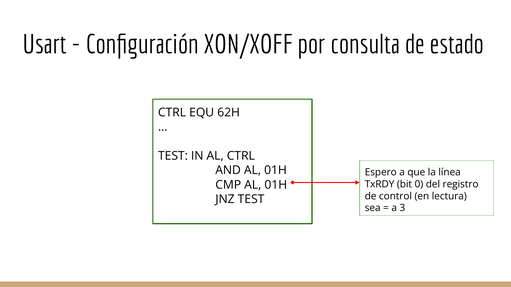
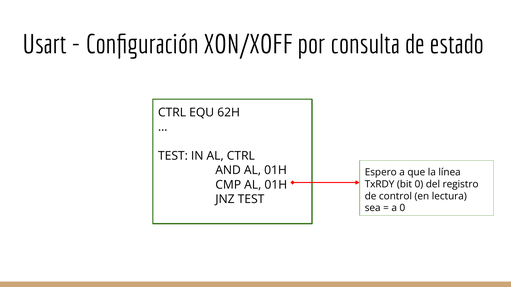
a 3: 3 -> 0
